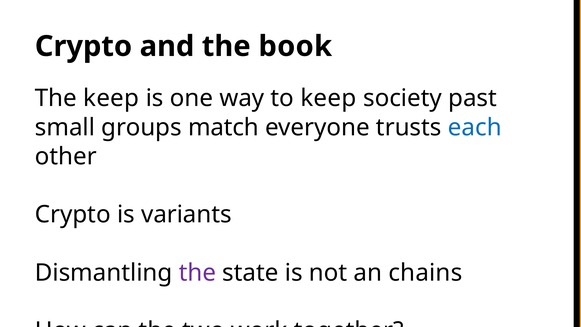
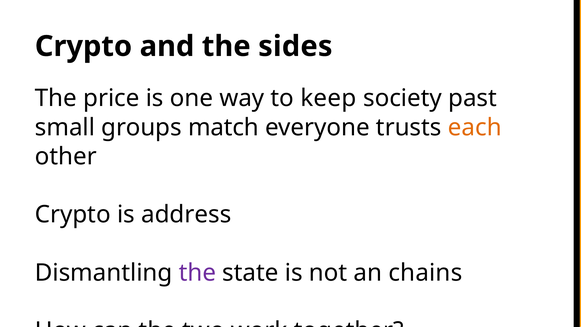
book: book -> sides
The keep: keep -> price
each colour: blue -> orange
variants: variants -> address
